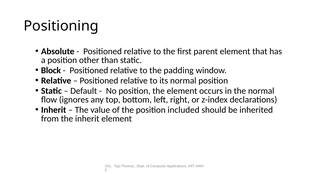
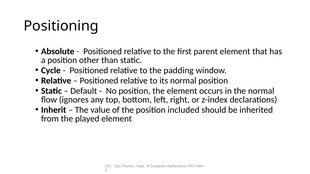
Block: Block -> Cycle
the inherit: inherit -> played
